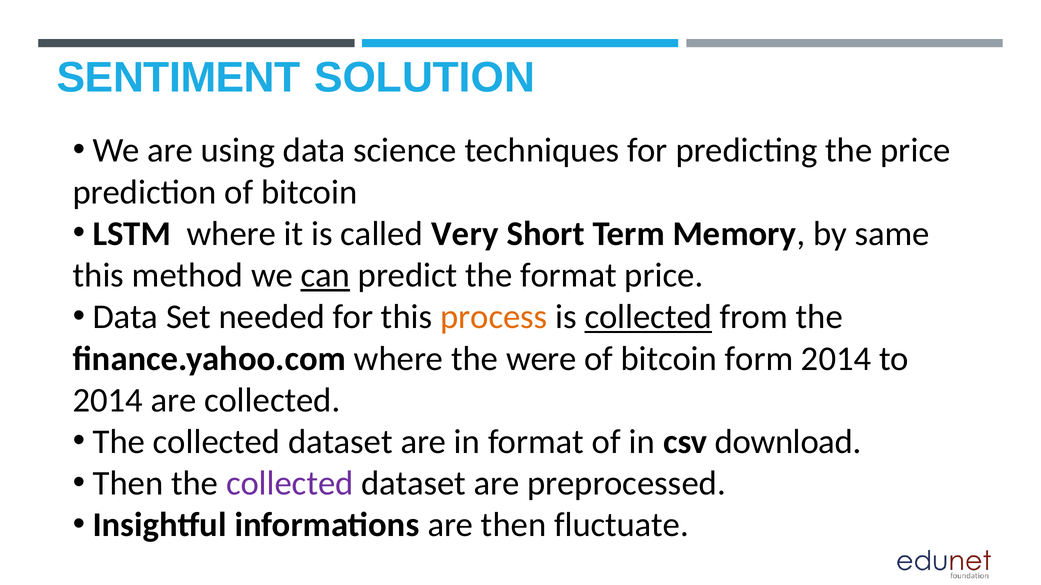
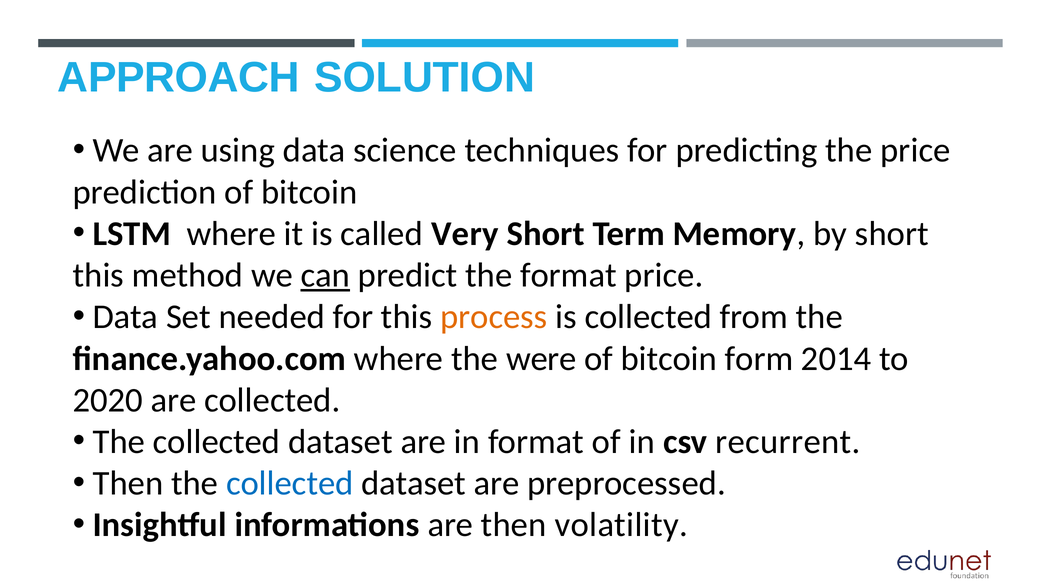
SENTIMENT: SENTIMENT -> APPROACH
by same: same -> short
collected at (648, 317) underline: present -> none
2014 at (108, 401): 2014 -> 2020
download: download -> recurrent
collected at (290, 484) colour: purple -> blue
fluctuate: fluctuate -> volatility
